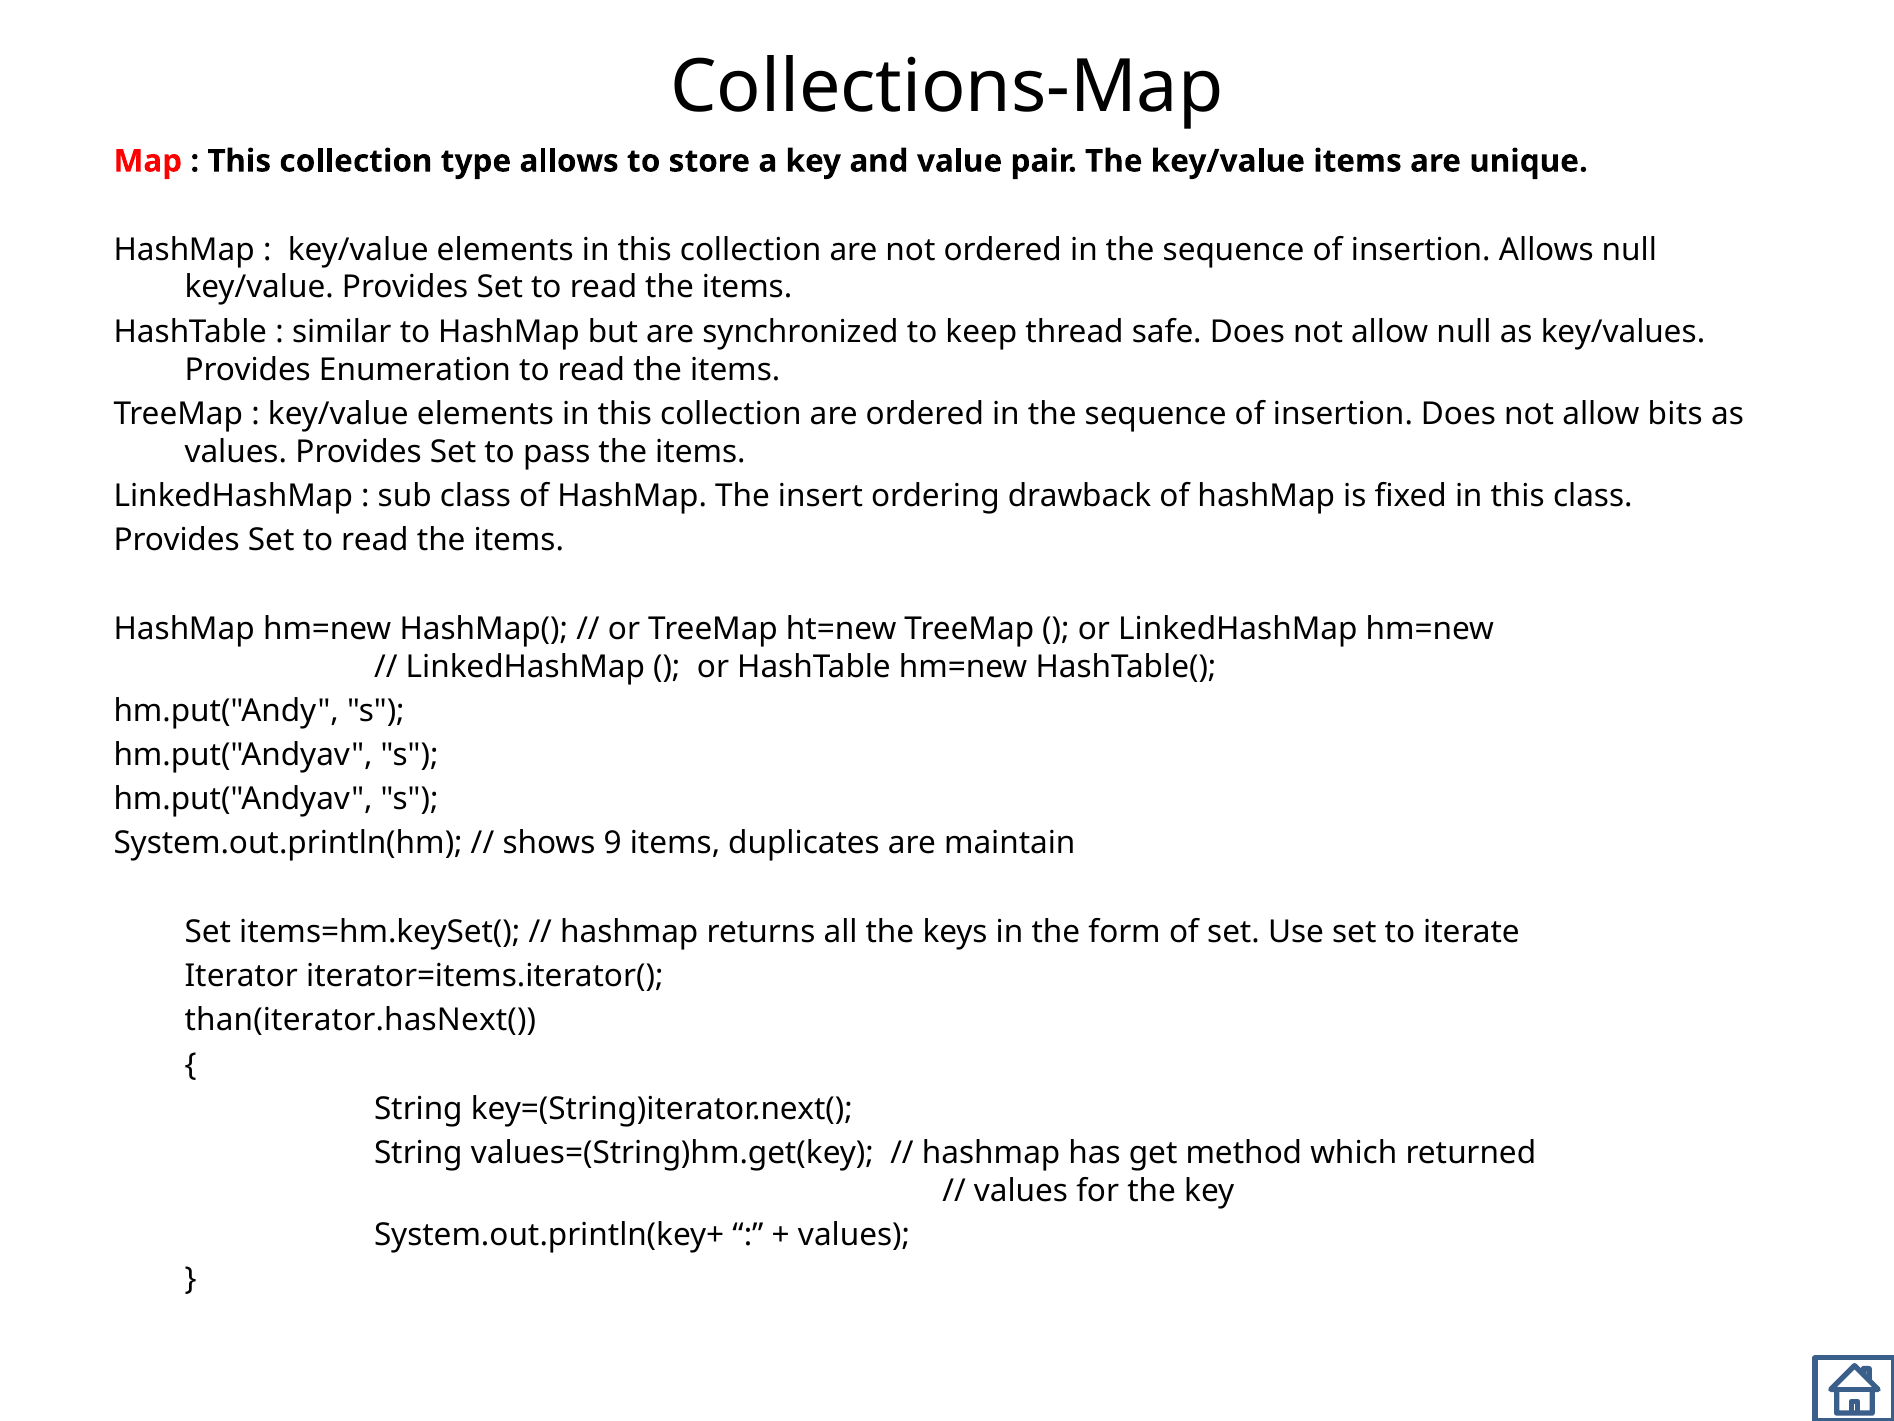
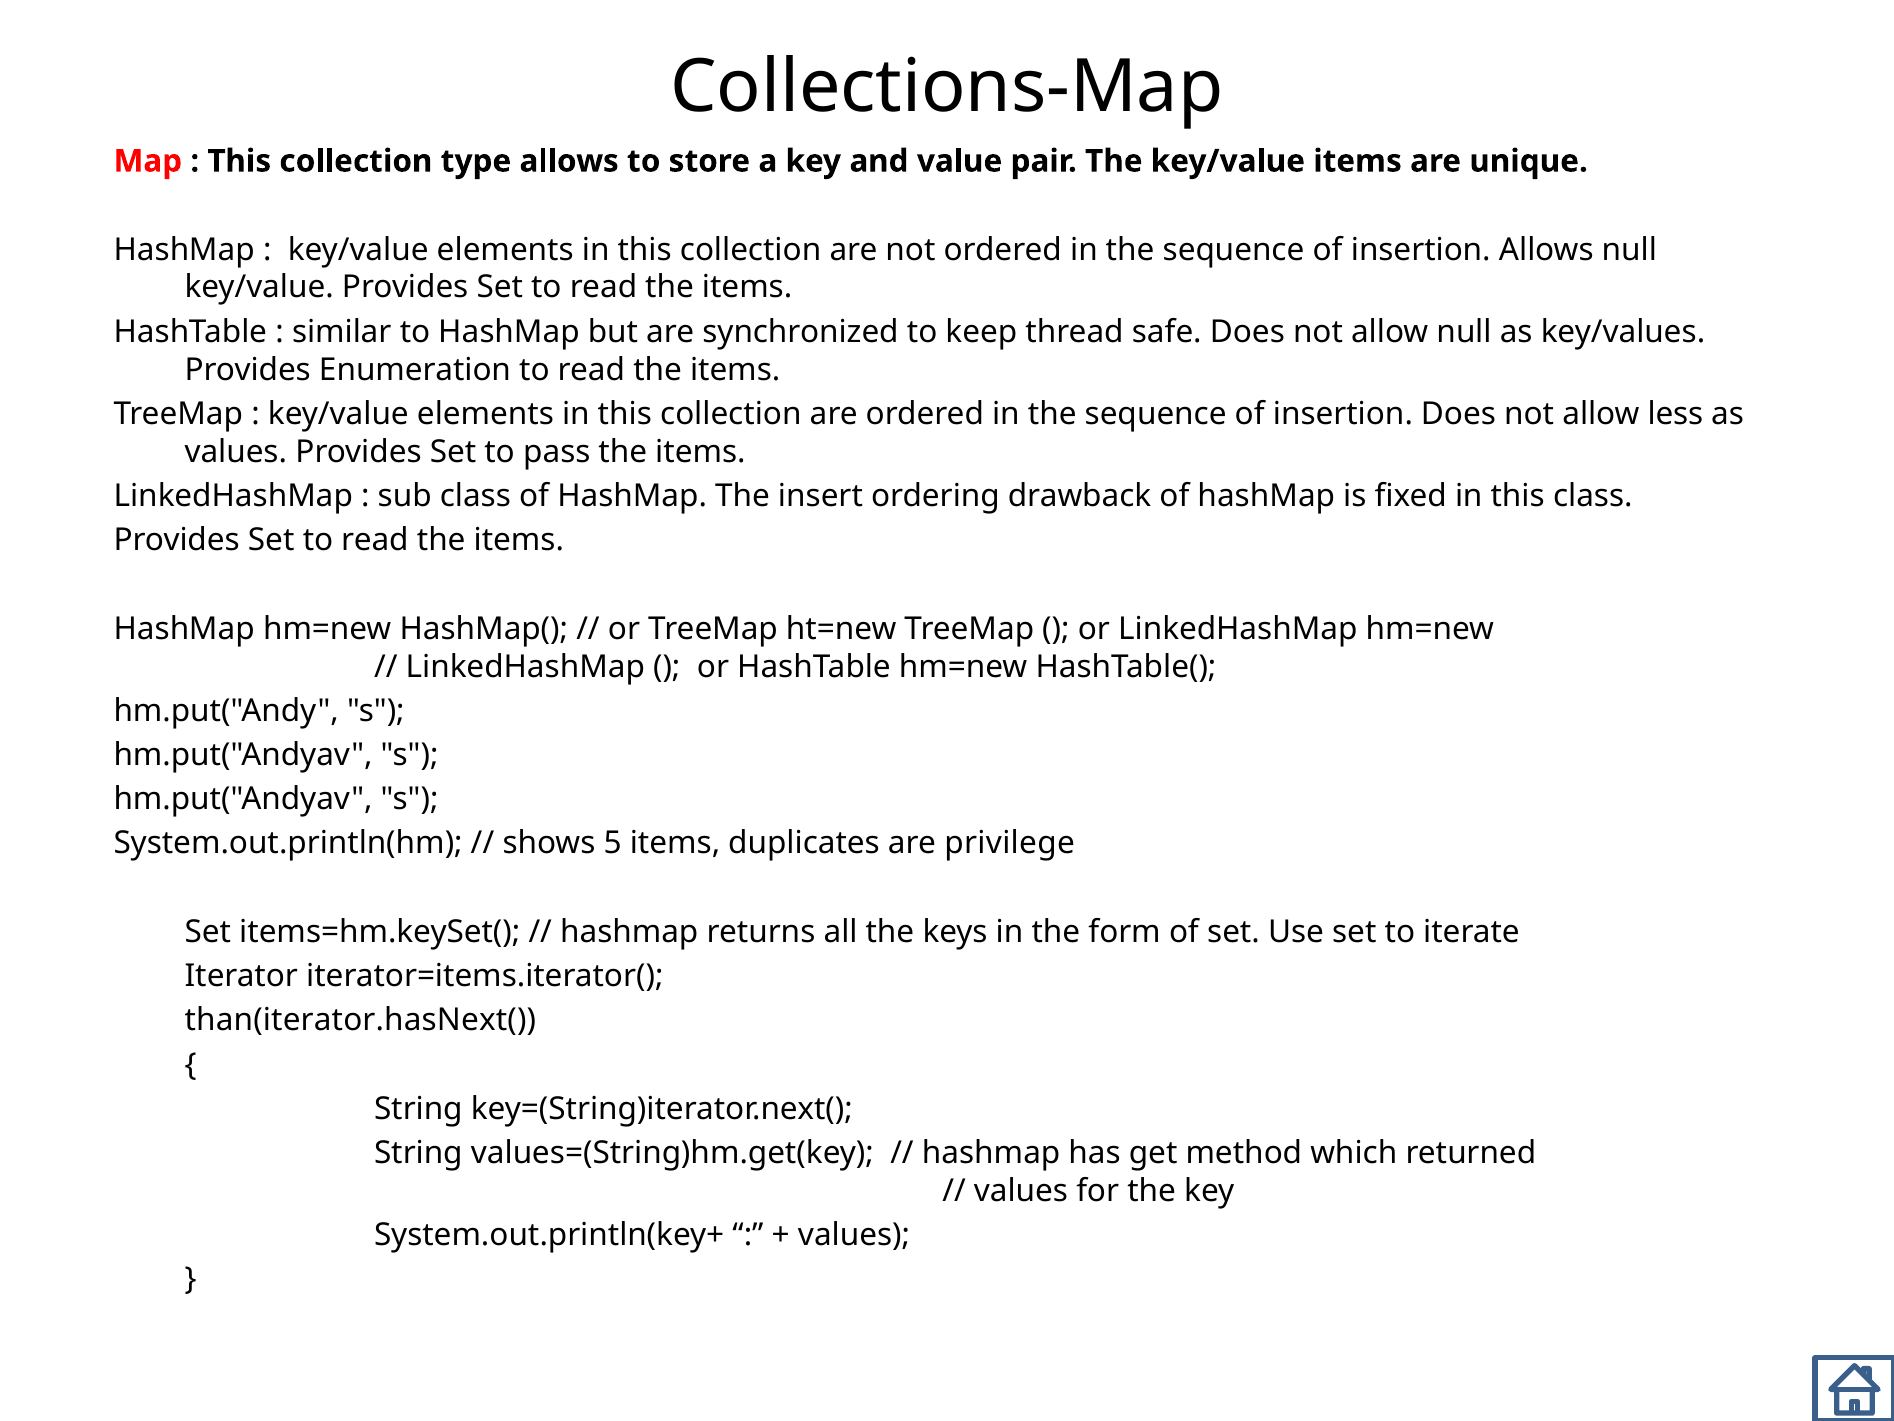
bits: bits -> less
9: 9 -> 5
maintain: maintain -> privilege
